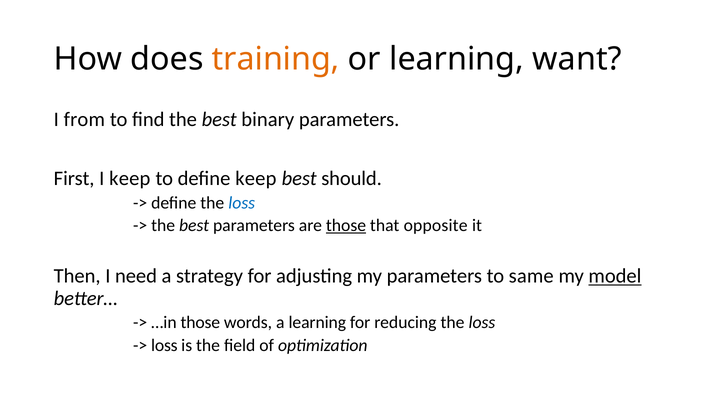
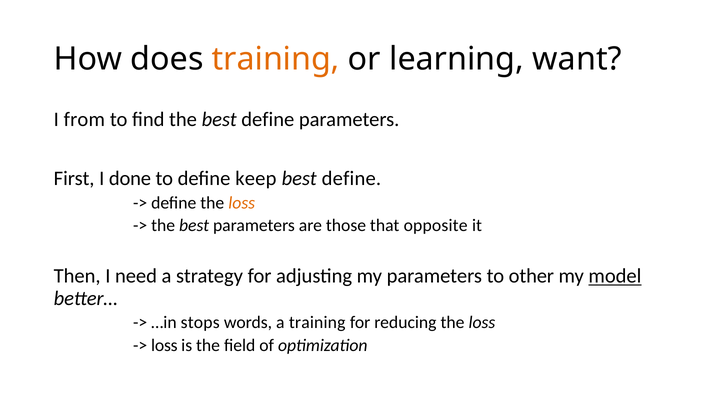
the best binary: binary -> define
I keep: keep -> done
should at (352, 178): should -> define
loss at (242, 202) colour: blue -> orange
those at (346, 225) underline: present -> none
same: same -> other
…in those: those -> stops
a learning: learning -> training
